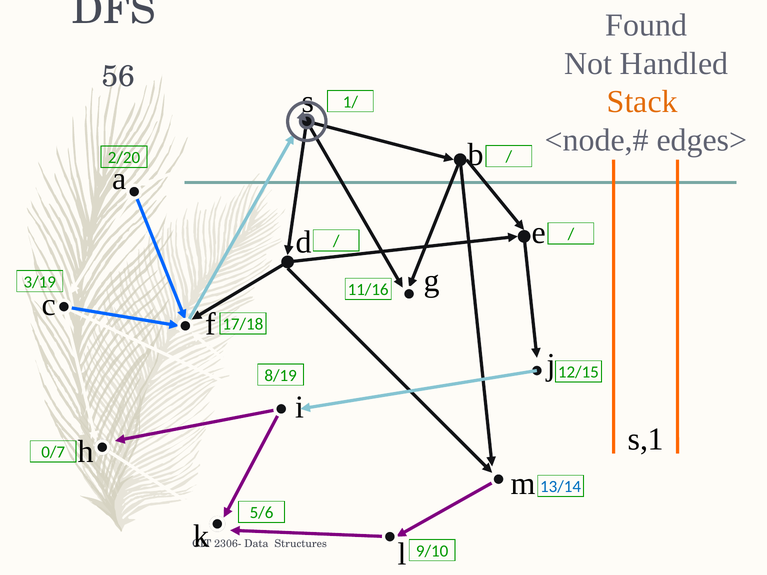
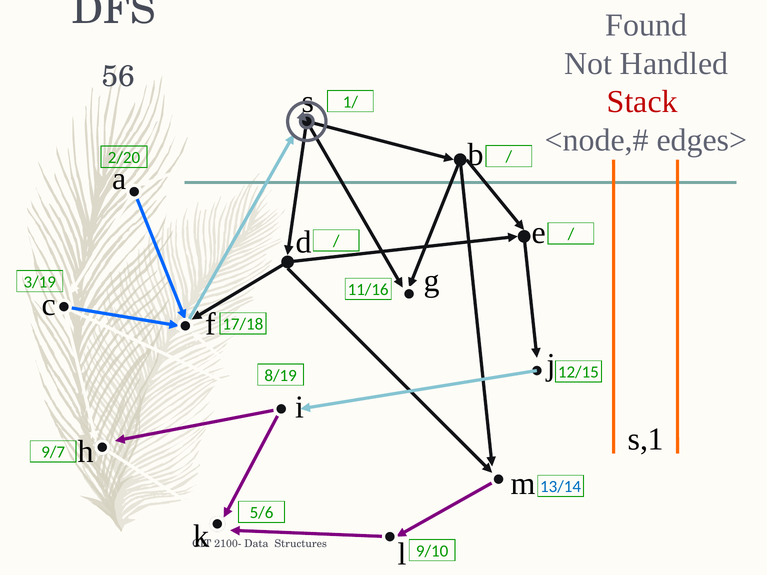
Stack colour: orange -> red
0/7: 0/7 -> 9/7
2306-: 2306- -> 2100-
